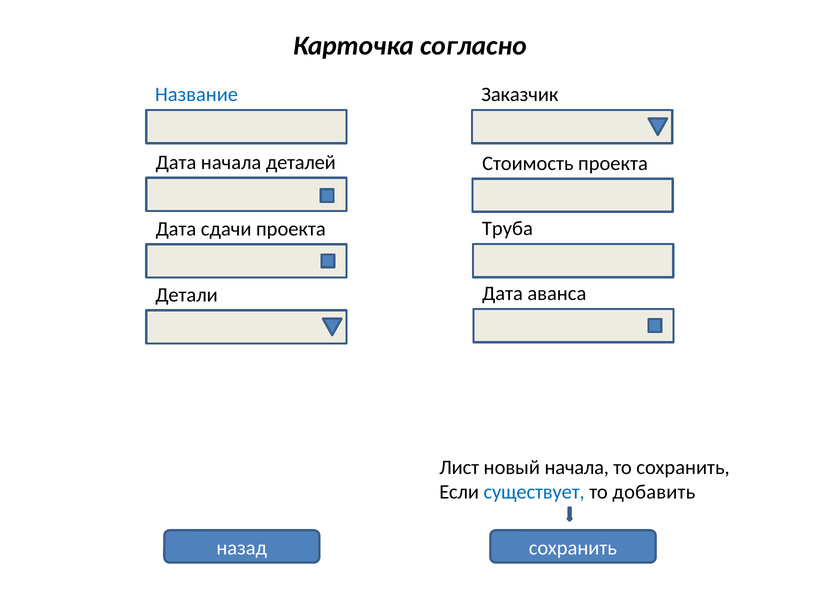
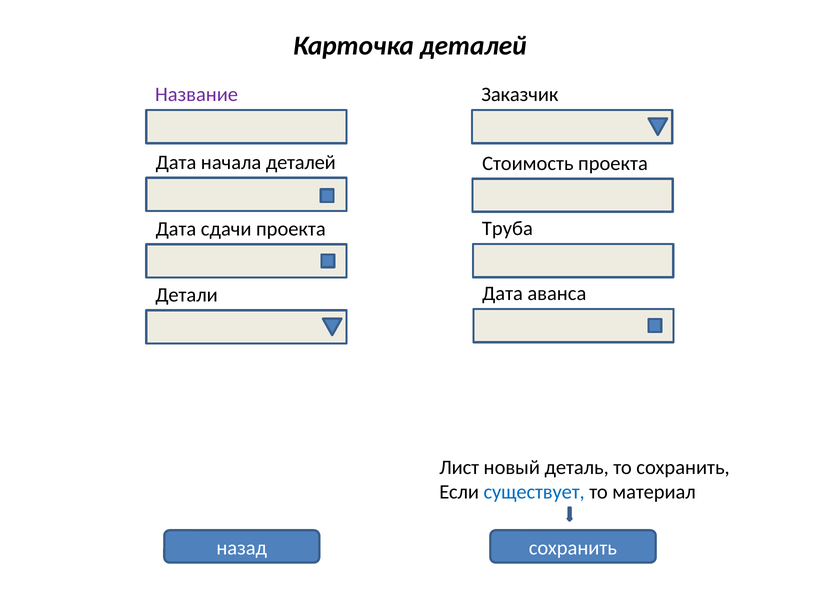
Карточка согласно: согласно -> деталей
Название colour: blue -> purple
новый начала: начала -> деталь
добавить: добавить -> материал
